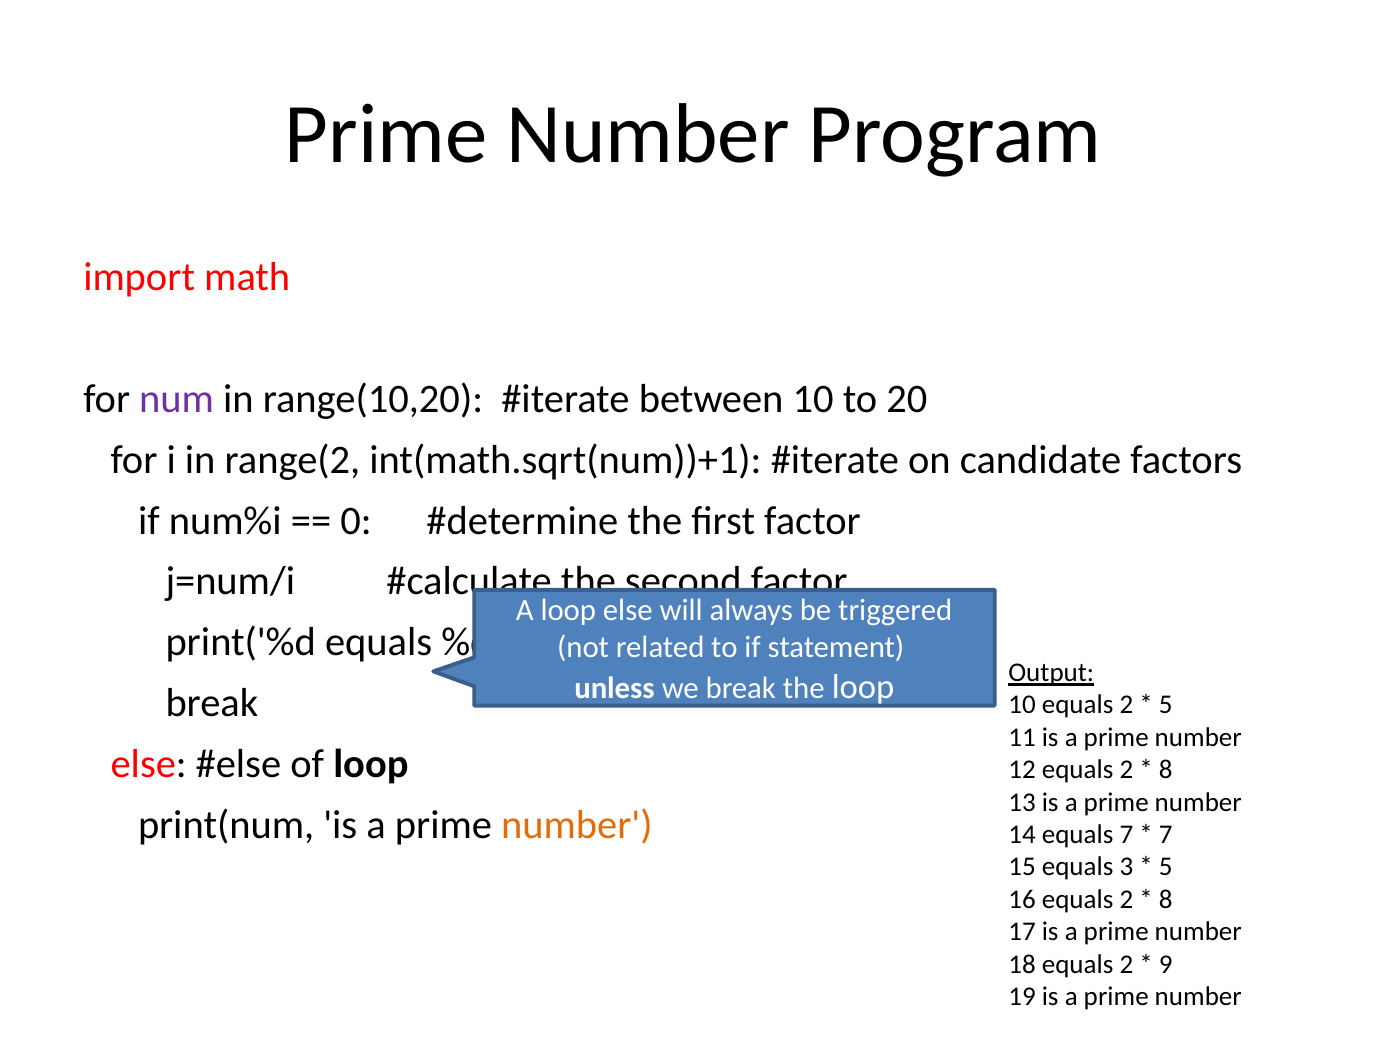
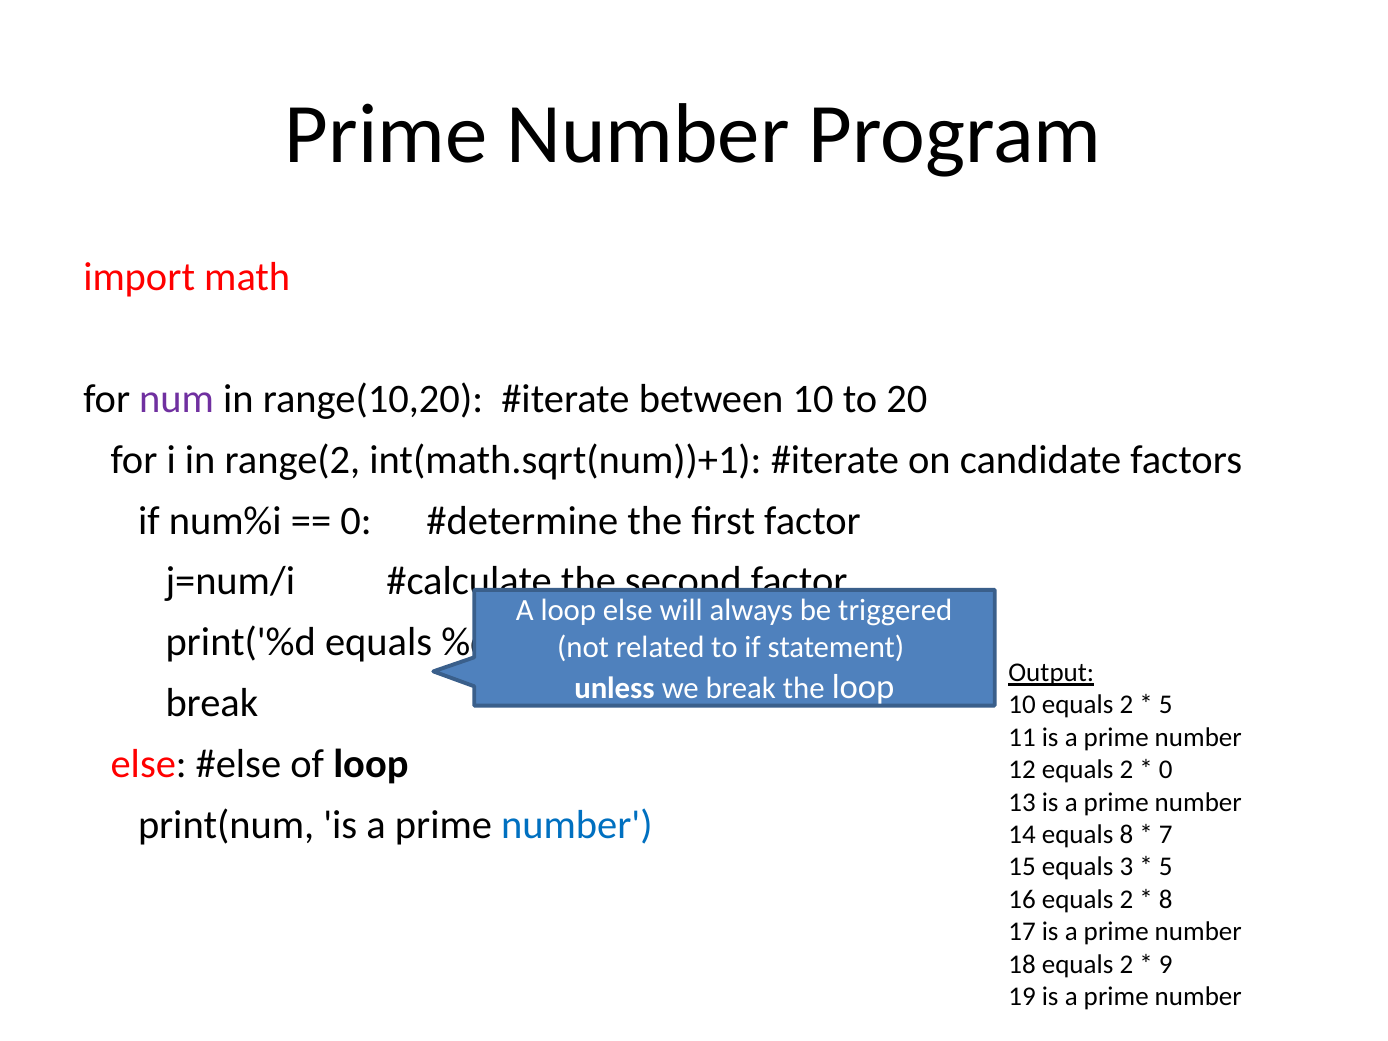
8 at (1166, 770): 8 -> 0
number at (577, 825) colour: orange -> blue
equals 7: 7 -> 8
